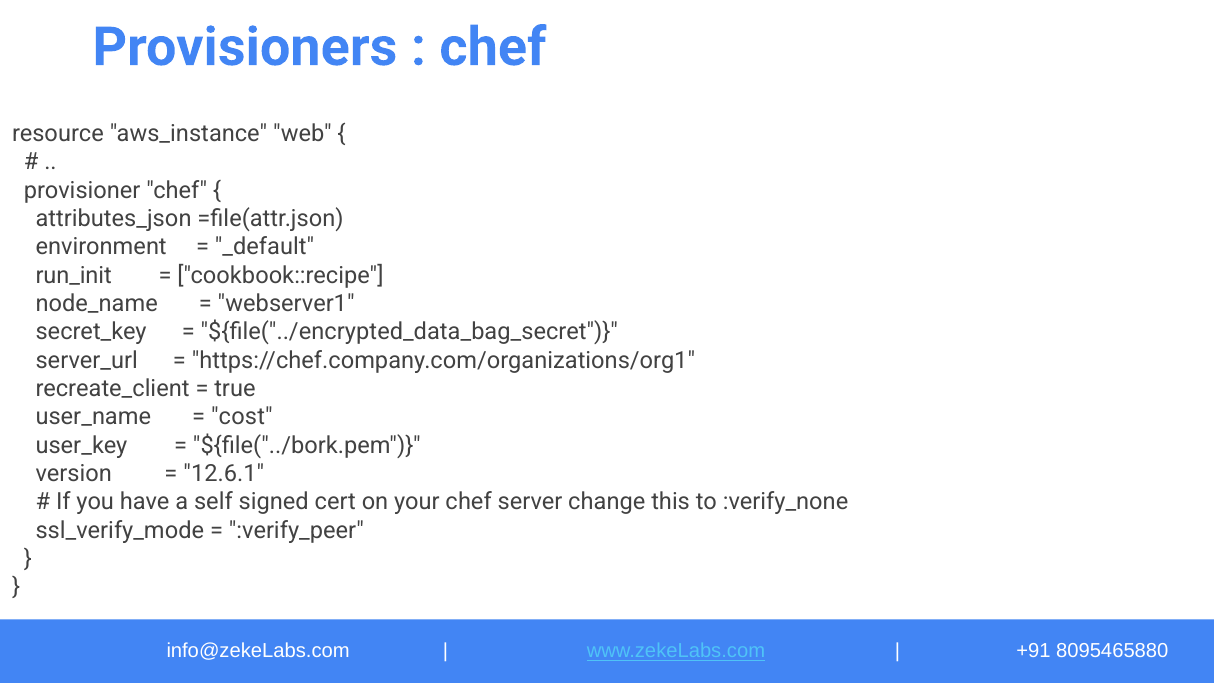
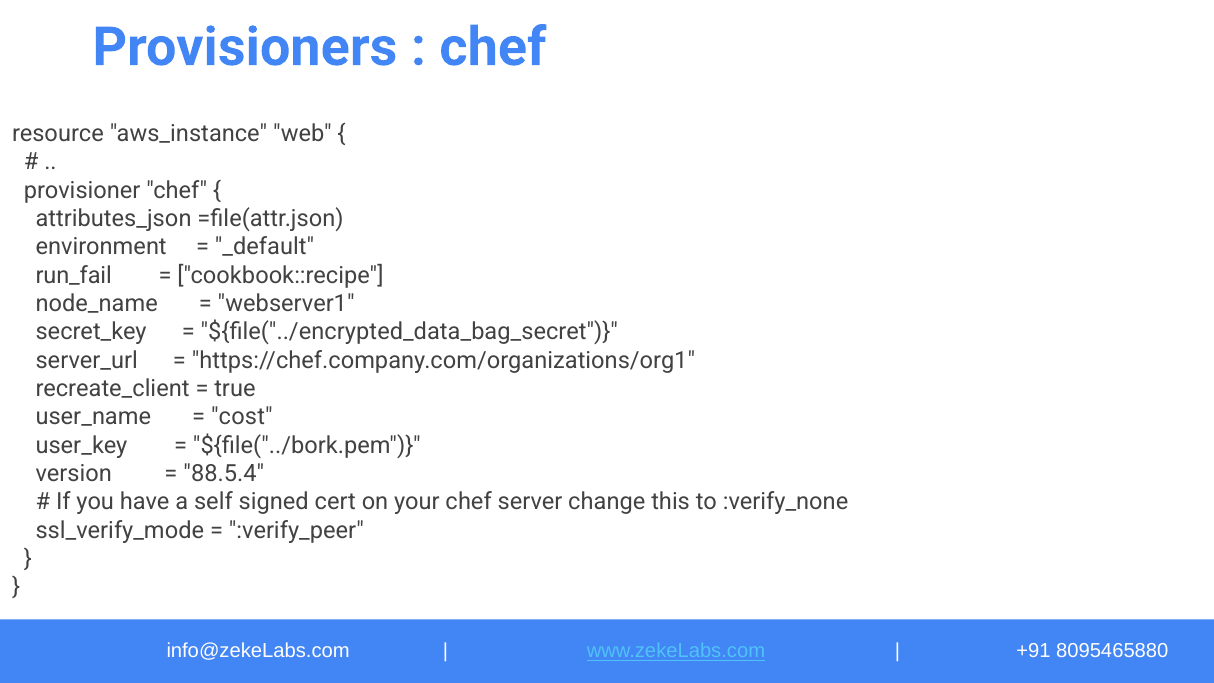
run_init: run_init -> run_fail
12.6.1: 12.6.1 -> 88.5.4
